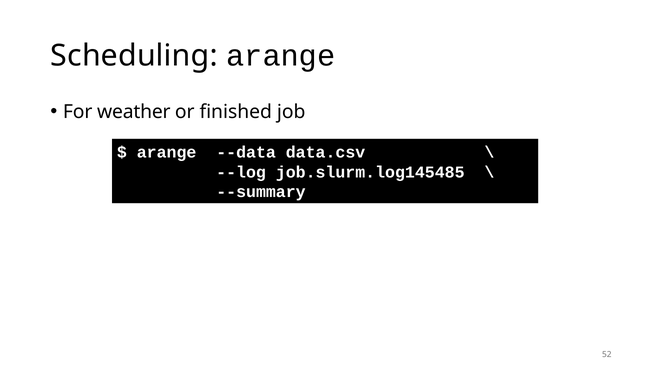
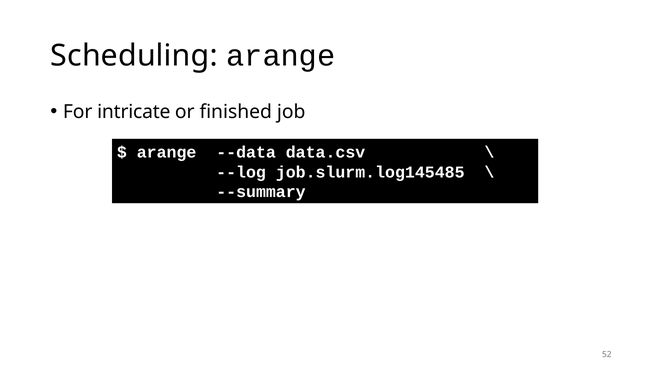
weather: weather -> intricate
